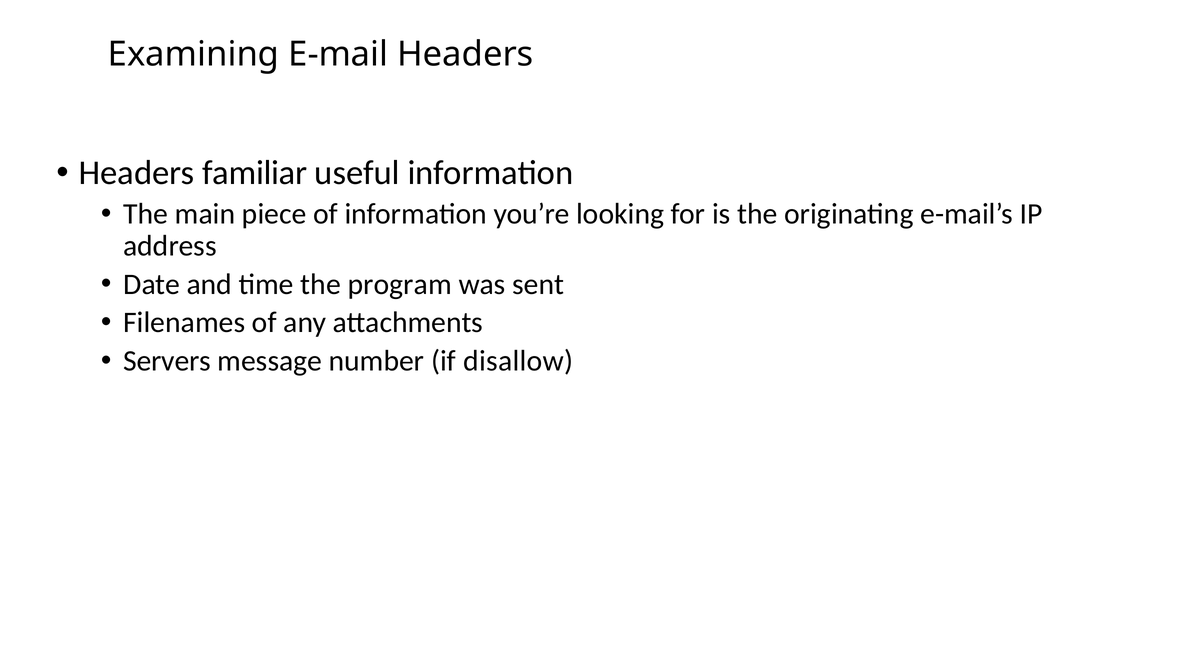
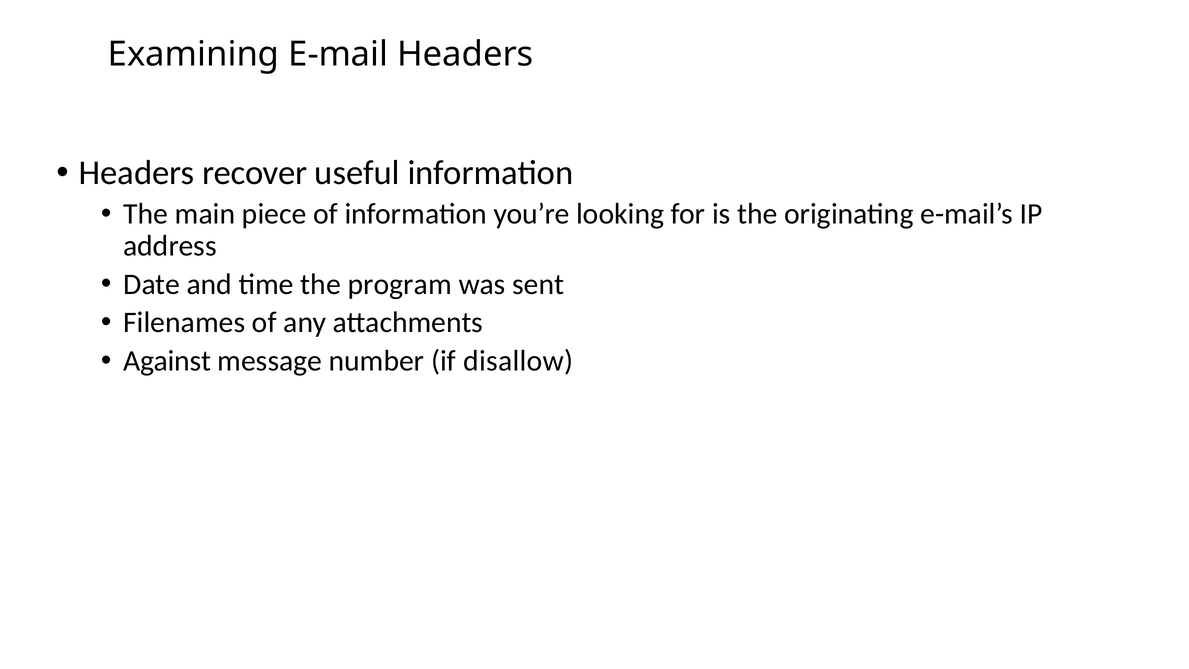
familiar: familiar -> recover
Servers: Servers -> Against
